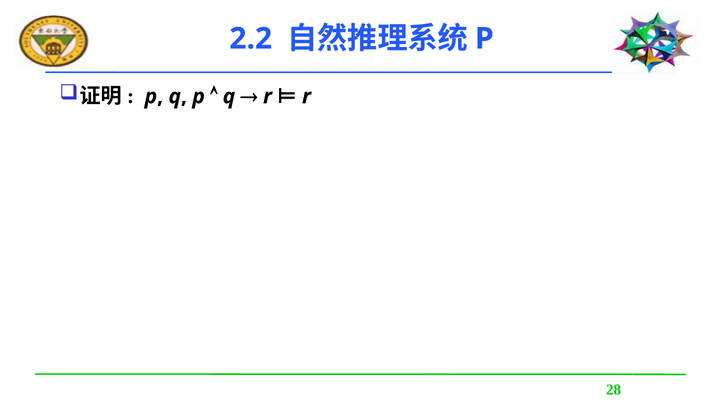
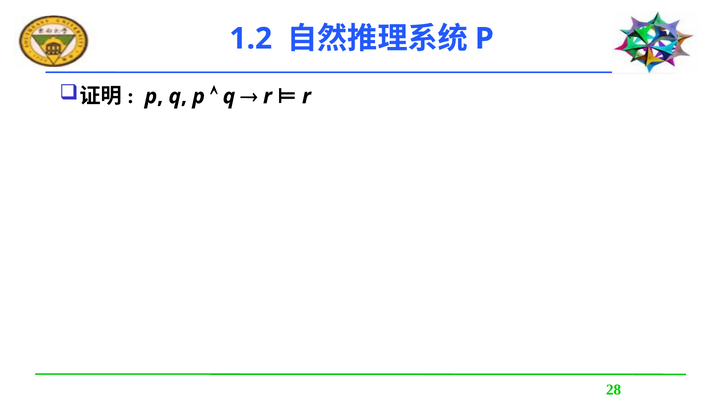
2.2: 2.2 -> 1.2
